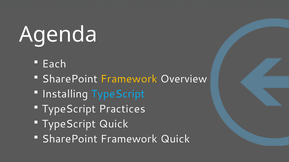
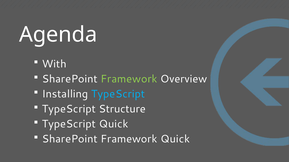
Each: Each -> With
Framework at (129, 79) colour: yellow -> light green
Practices: Practices -> Structure
